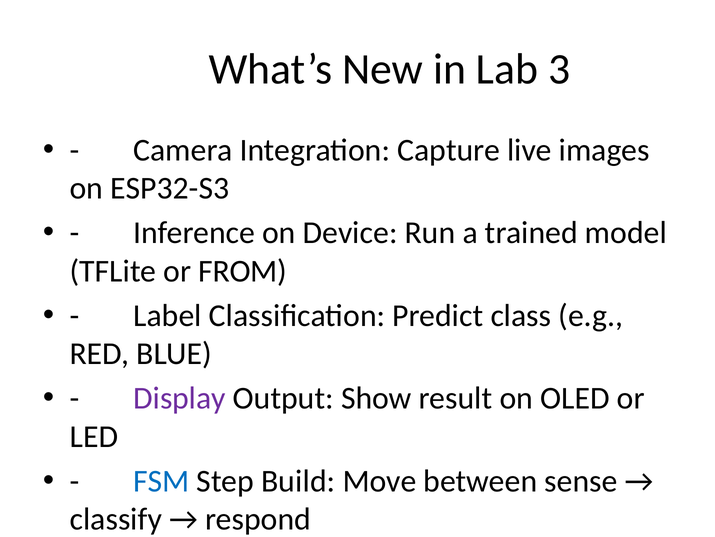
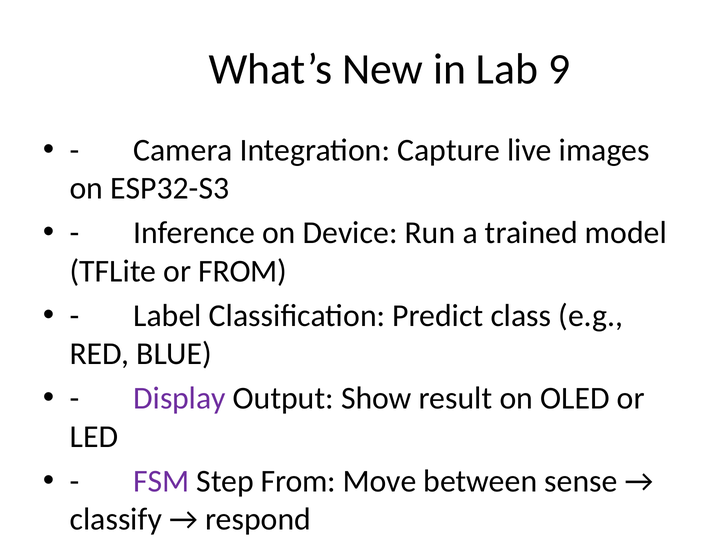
3: 3 -> 9
FSM colour: blue -> purple
Step Build: Build -> From
